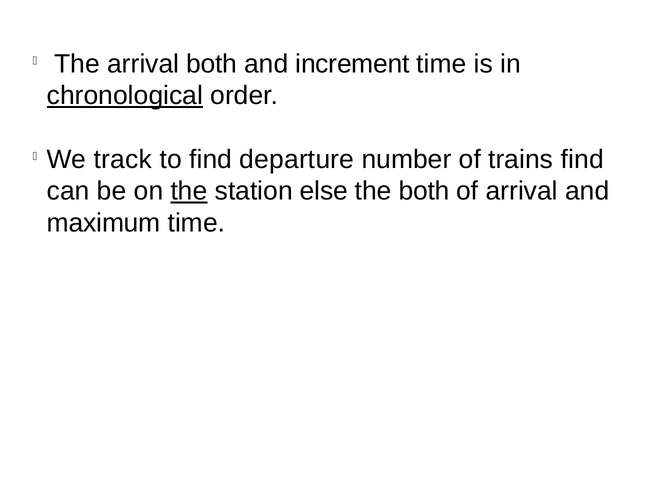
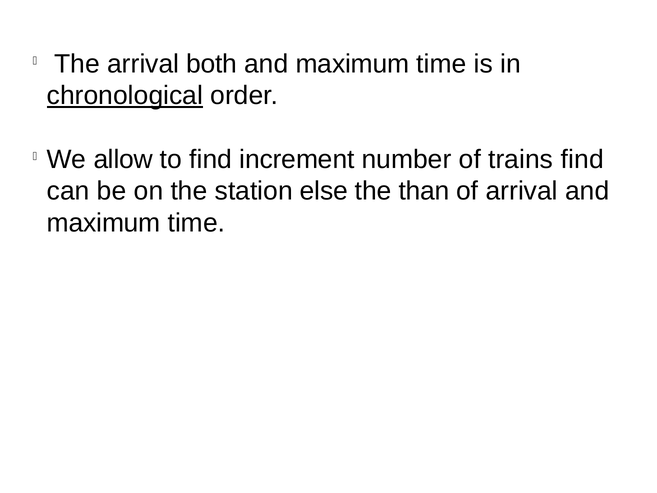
increment at (352, 64): increment -> maximum
track: track -> allow
departure: departure -> increment
the at (189, 191) underline: present -> none
the both: both -> than
